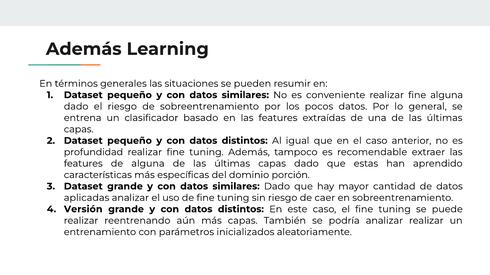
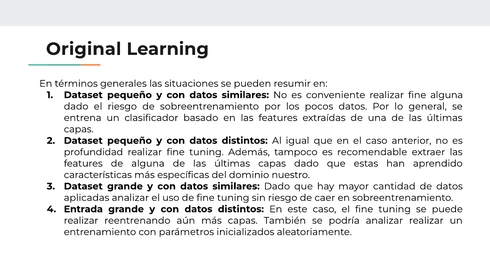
Además at (84, 49): Además -> Original
porción: porción -> nuestro
Versión: Versión -> Entrada
